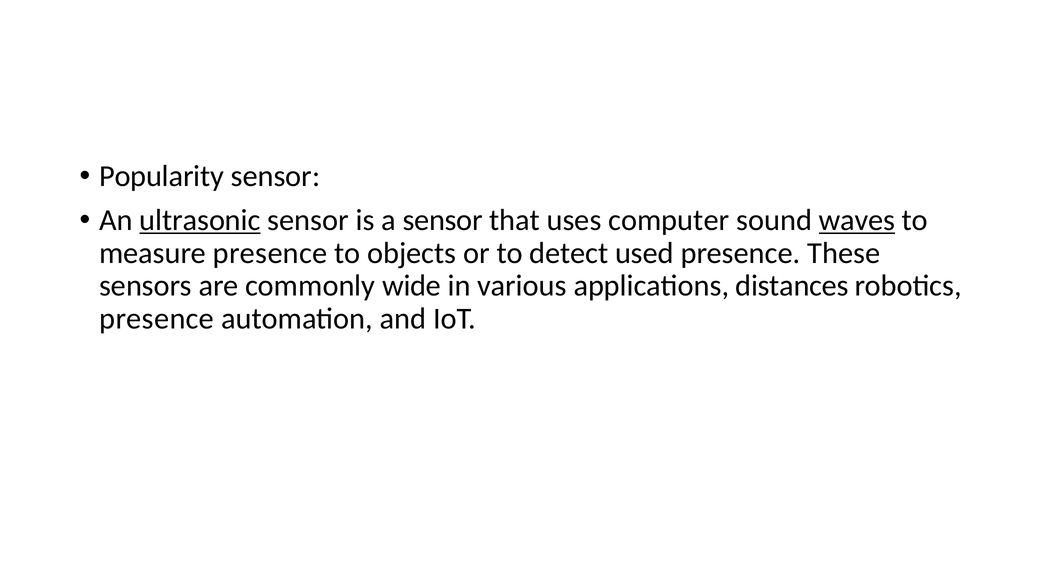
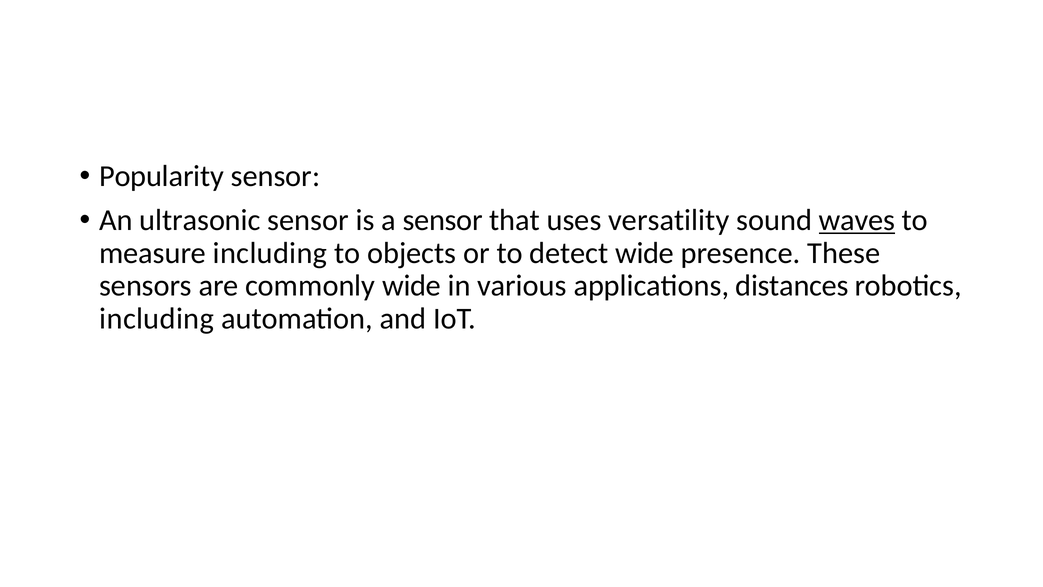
ultrasonic underline: present -> none
computer: computer -> versatility
measure presence: presence -> including
detect used: used -> wide
presence at (157, 319): presence -> including
